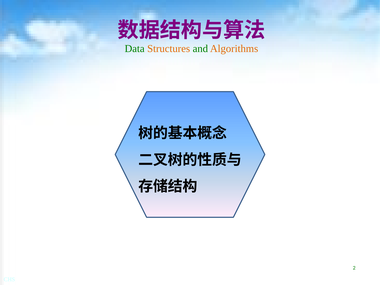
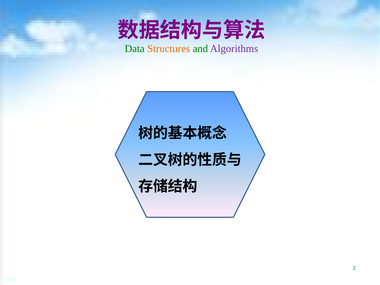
Algorithms colour: orange -> purple
